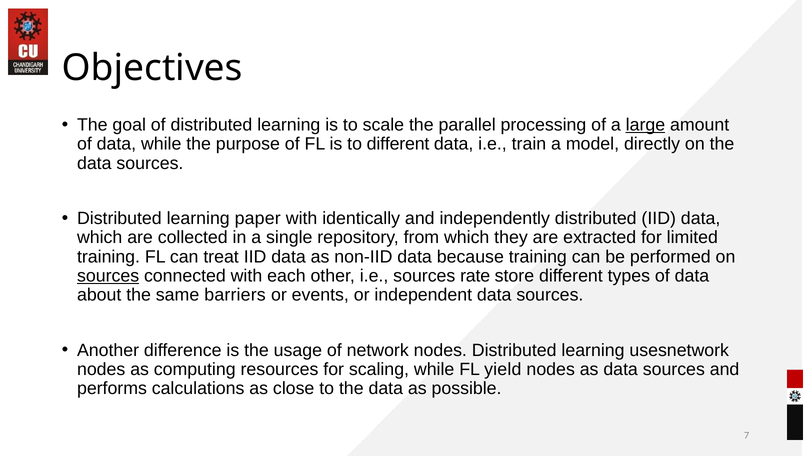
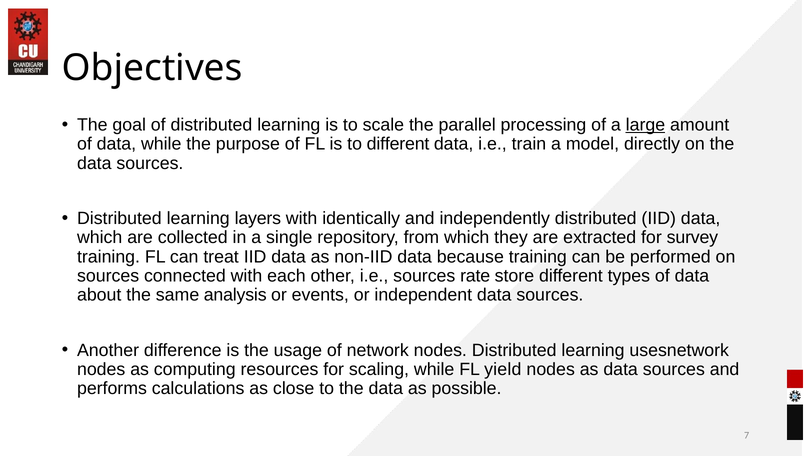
paper: paper -> layers
limited: limited -> survey
sources at (108, 276) underline: present -> none
barriers: barriers -> analysis
